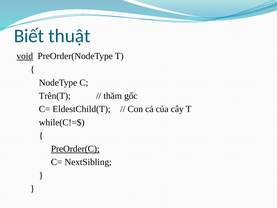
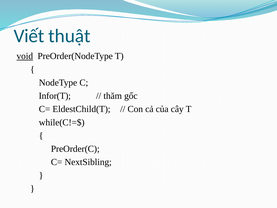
Biết: Biết -> Viết
Trên(T: Trên(T -> Infor(T
PreOrder(C underline: present -> none
